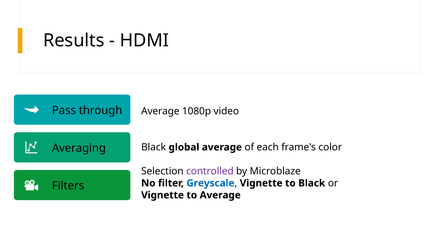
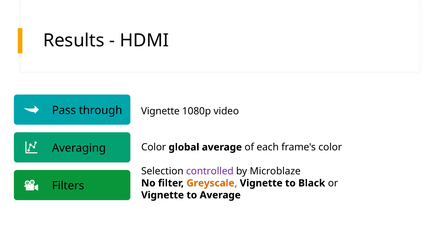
Average at (160, 111): Average -> Vignette
Black at (154, 147): Black -> Color
Greyscale colour: blue -> orange
